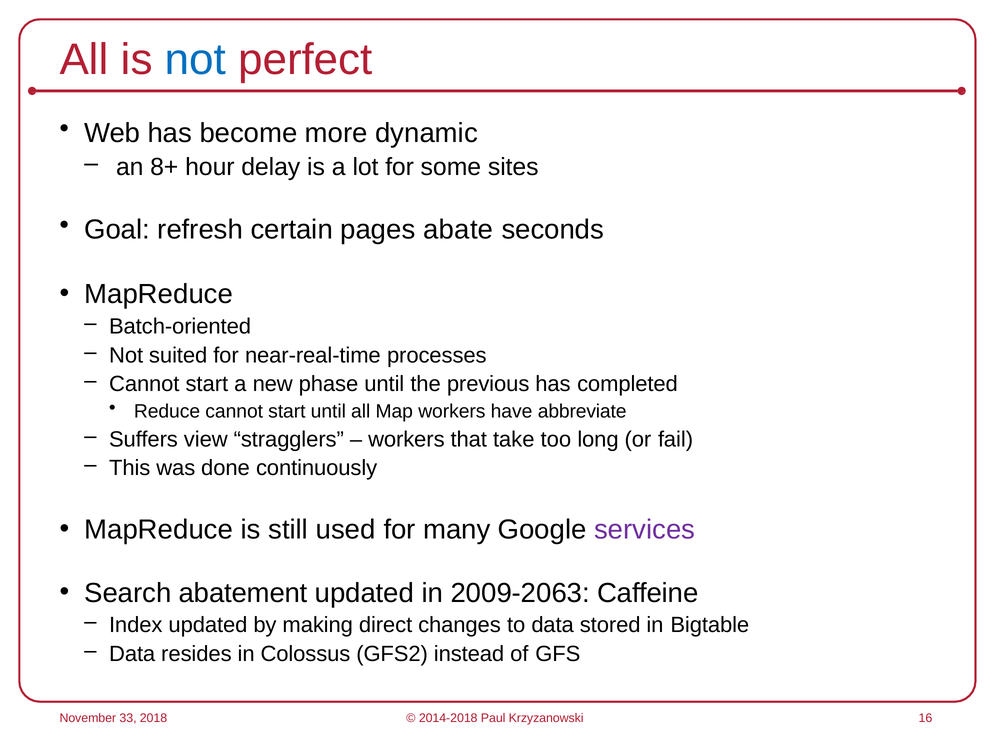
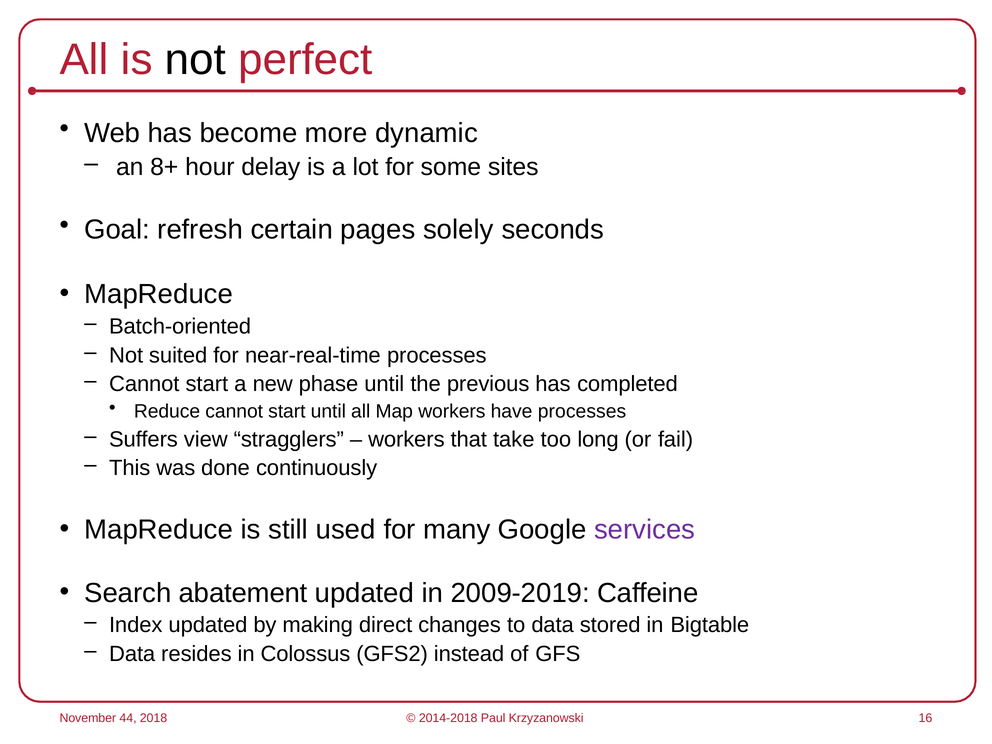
not at (195, 59) colour: blue -> black
abate: abate -> solely
have abbreviate: abbreviate -> processes
2009-2063: 2009-2063 -> 2009-2019
33: 33 -> 44
